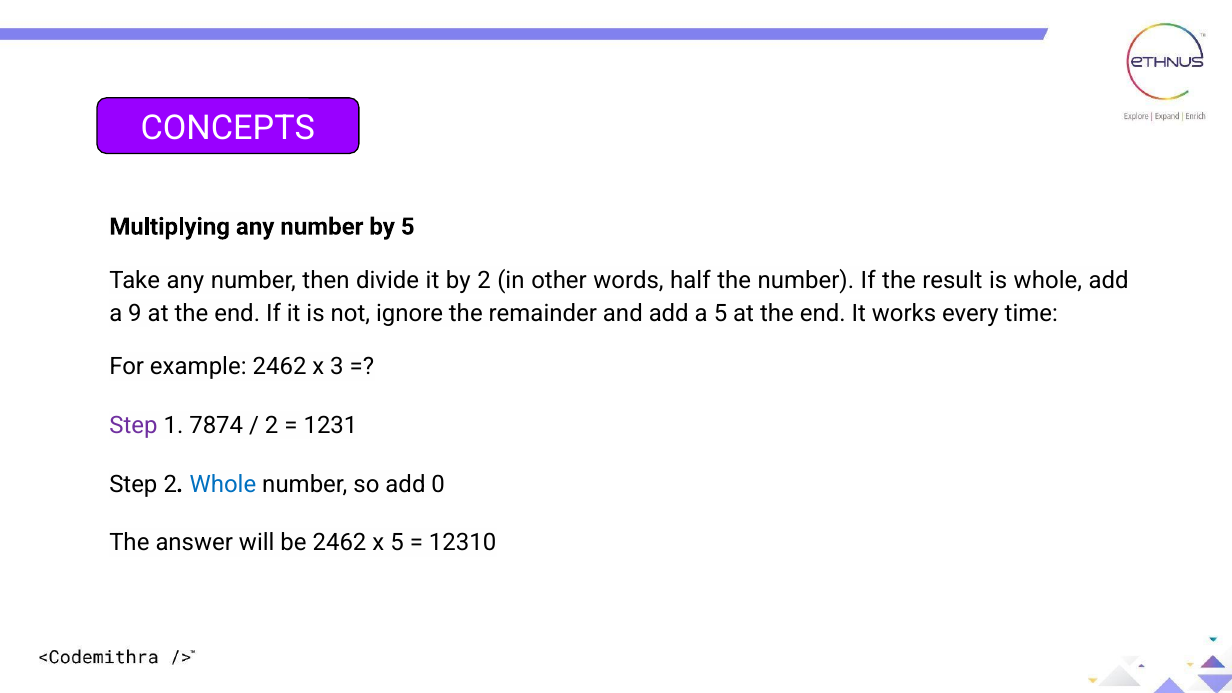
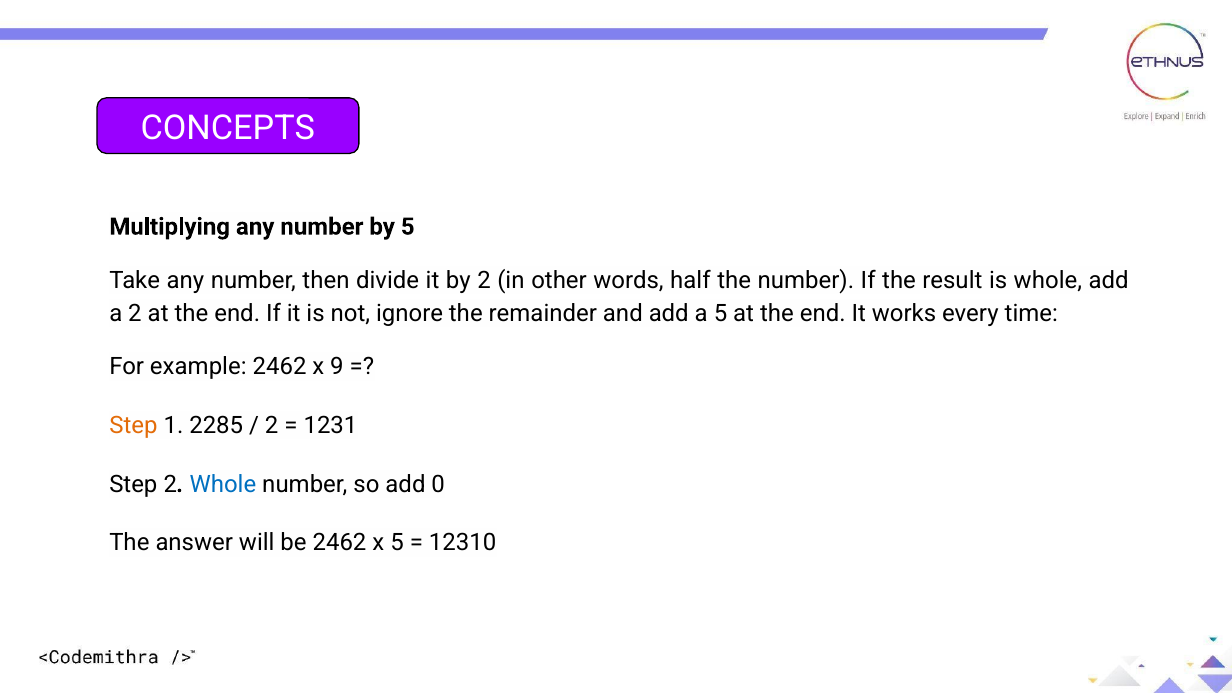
a 9: 9 -> 2
3: 3 -> 9
Step at (133, 425) colour: purple -> orange
7874: 7874 -> 2285
